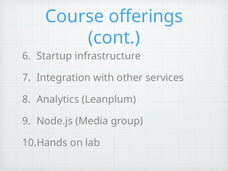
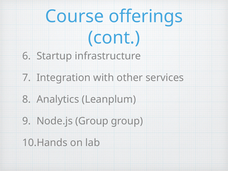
Node.js Media: Media -> Group
